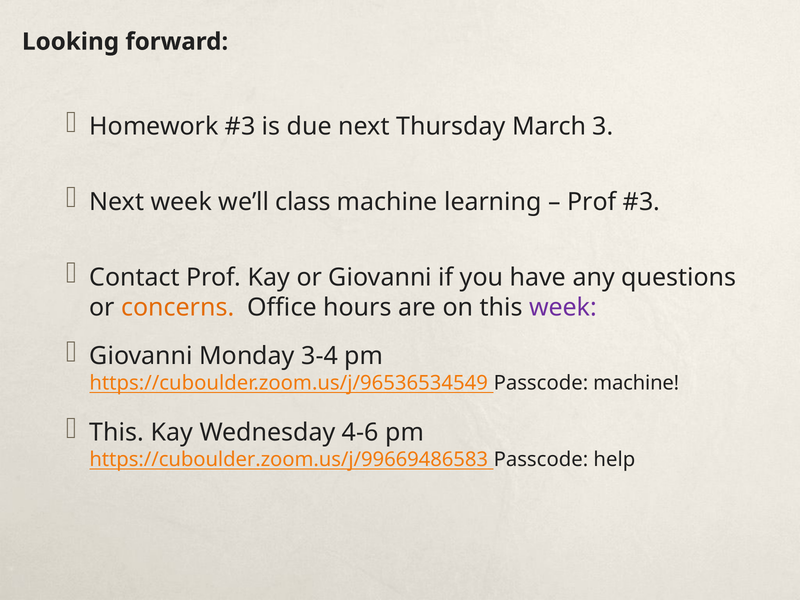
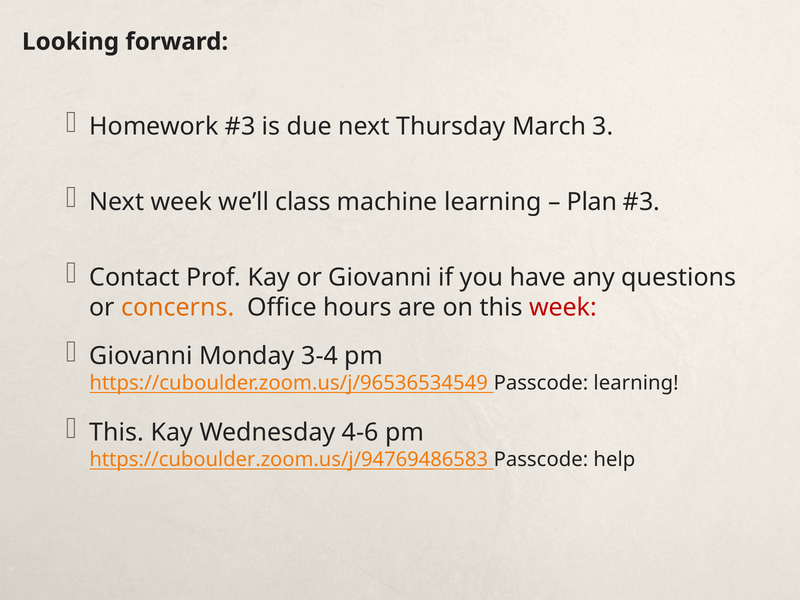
Prof at (592, 202): Prof -> Plan
week at (563, 307) colour: purple -> red
Passcode machine: machine -> learning
https://cuboulder.zoom.us/j/99669486583: https://cuboulder.zoom.us/j/99669486583 -> https://cuboulder.zoom.us/j/94769486583
